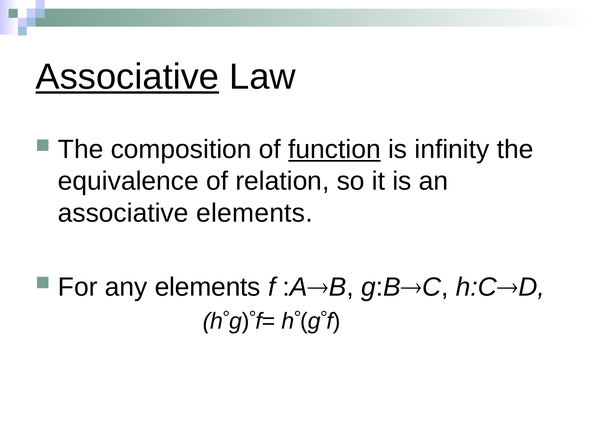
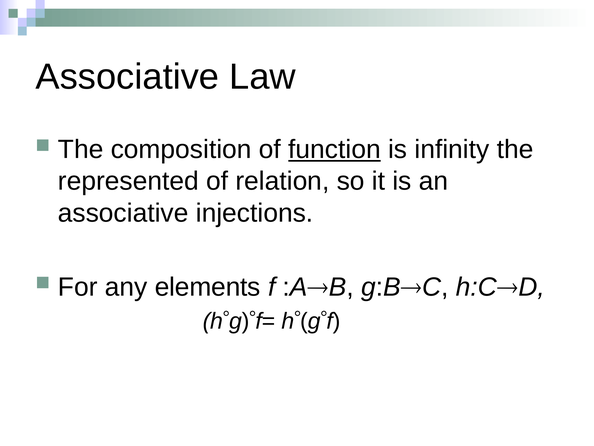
Associative at (127, 77) underline: present -> none
equivalence: equivalence -> represented
associative elements: elements -> injections
